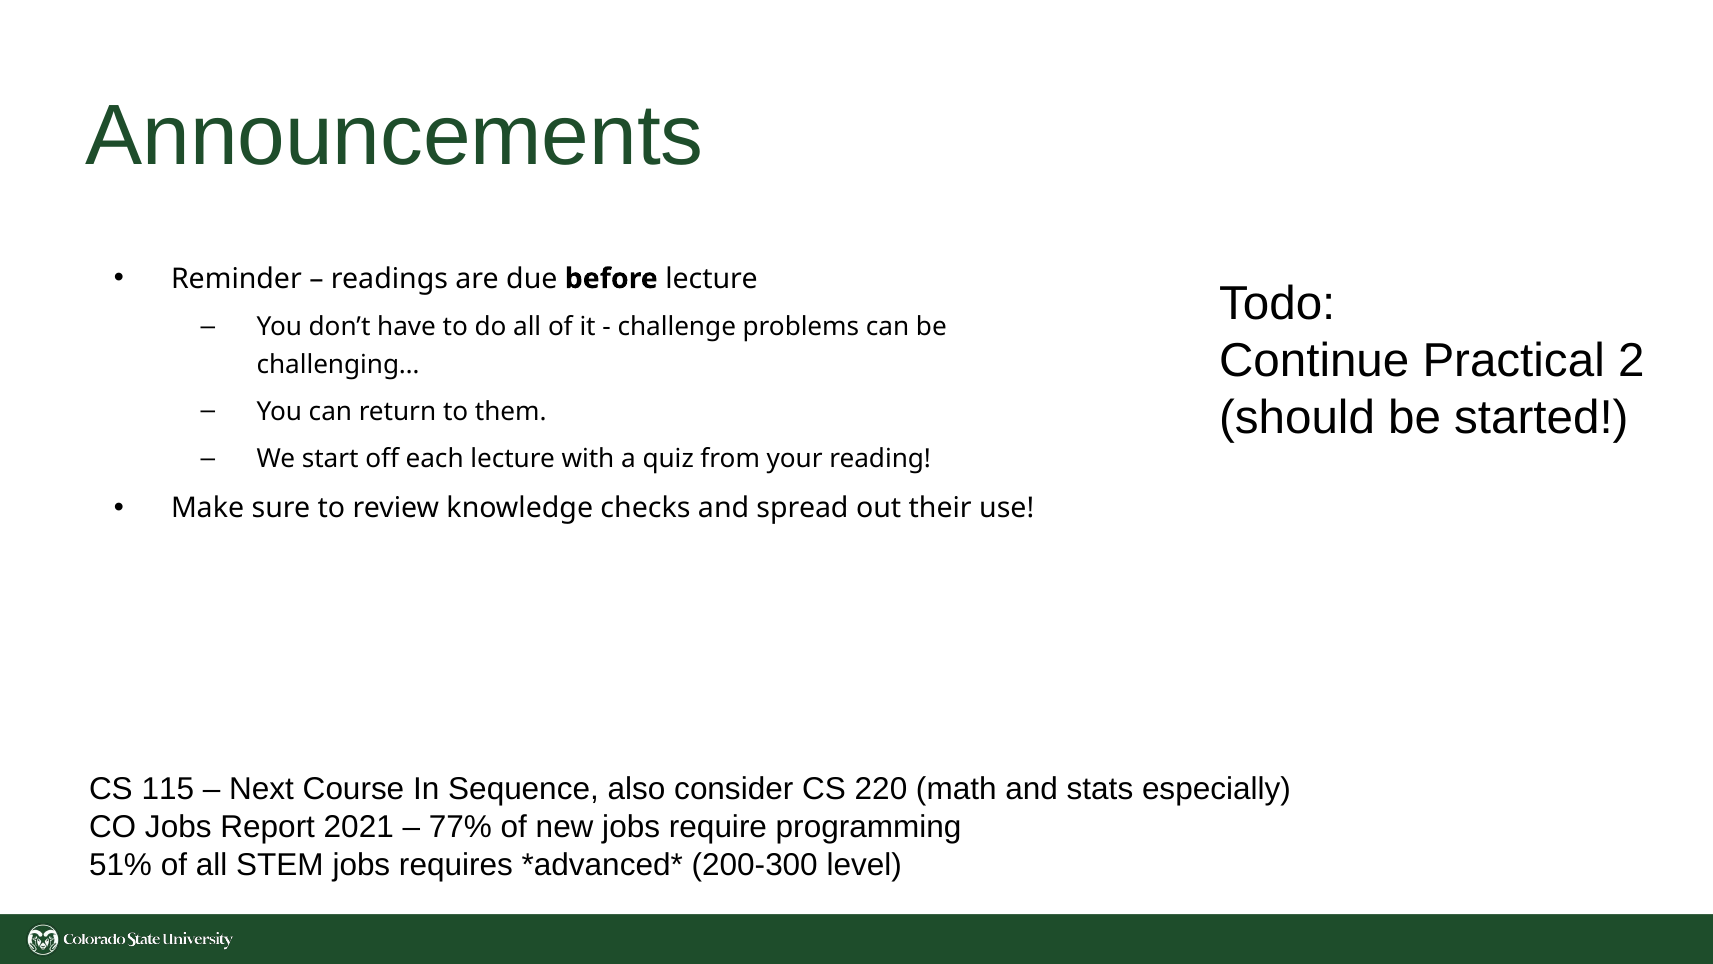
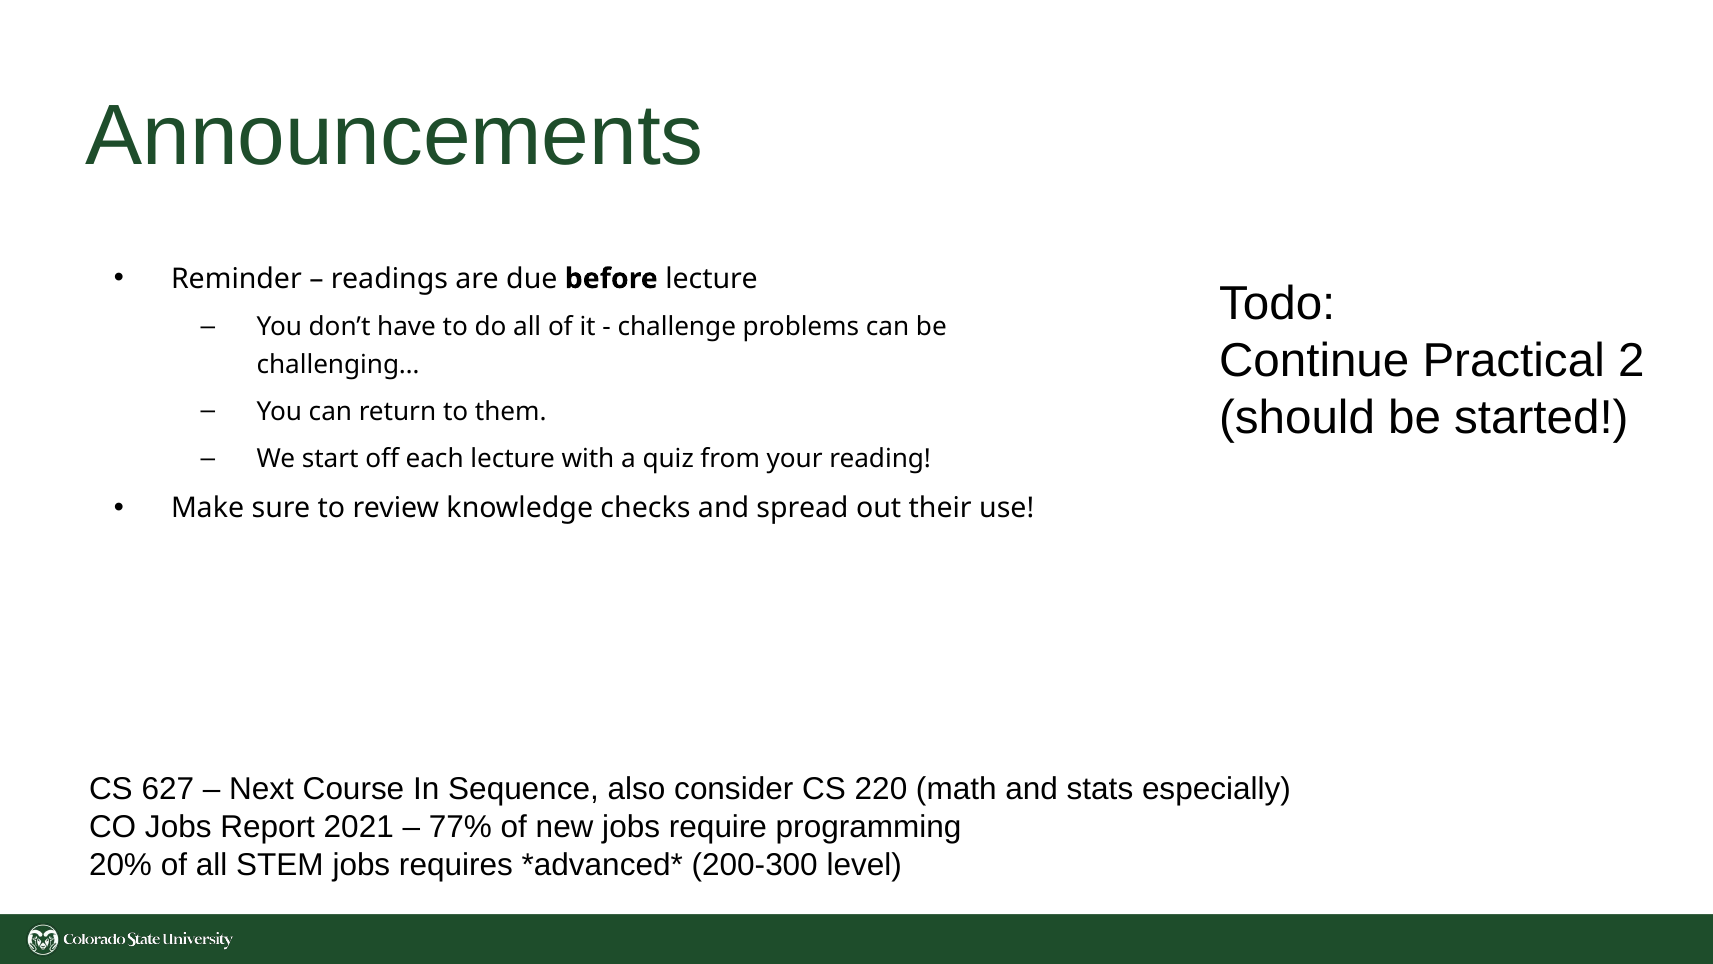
115: 115 -> 627
51%: 51% -> 20%
